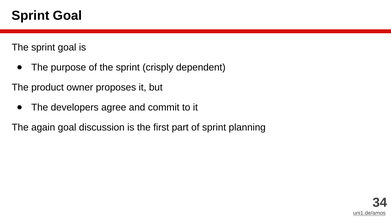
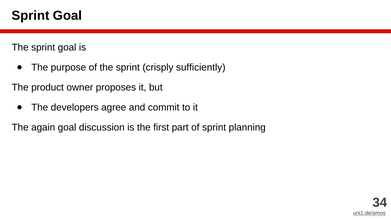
dependent: dependent -> sufficiently
